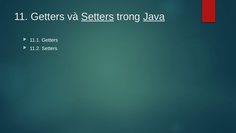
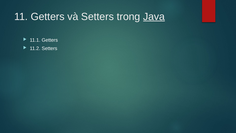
Setters at (97, 17) underline: present -> none
